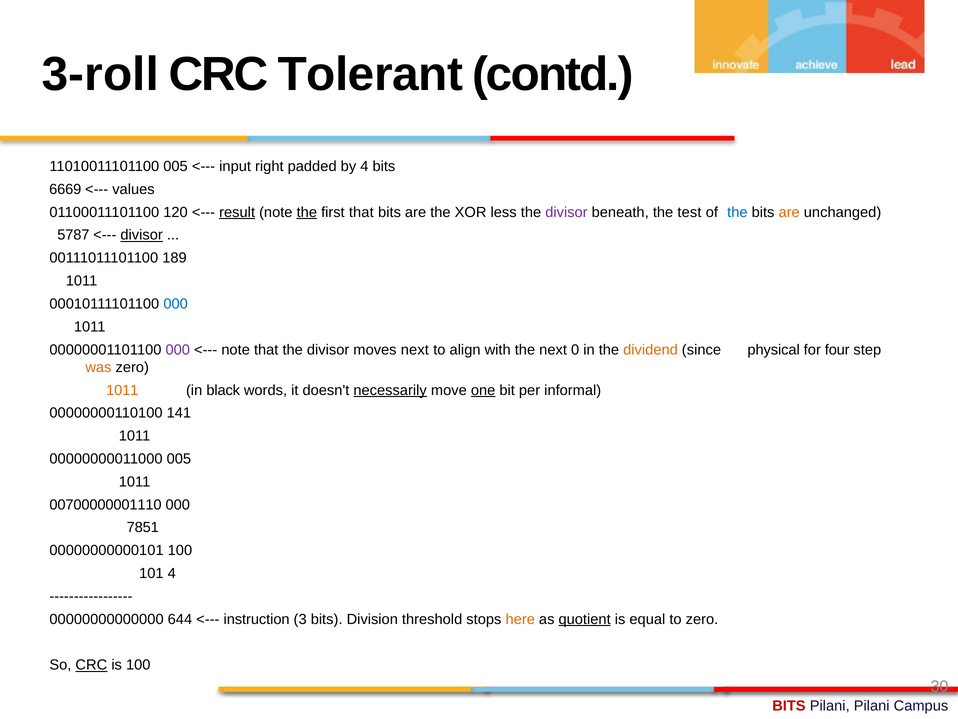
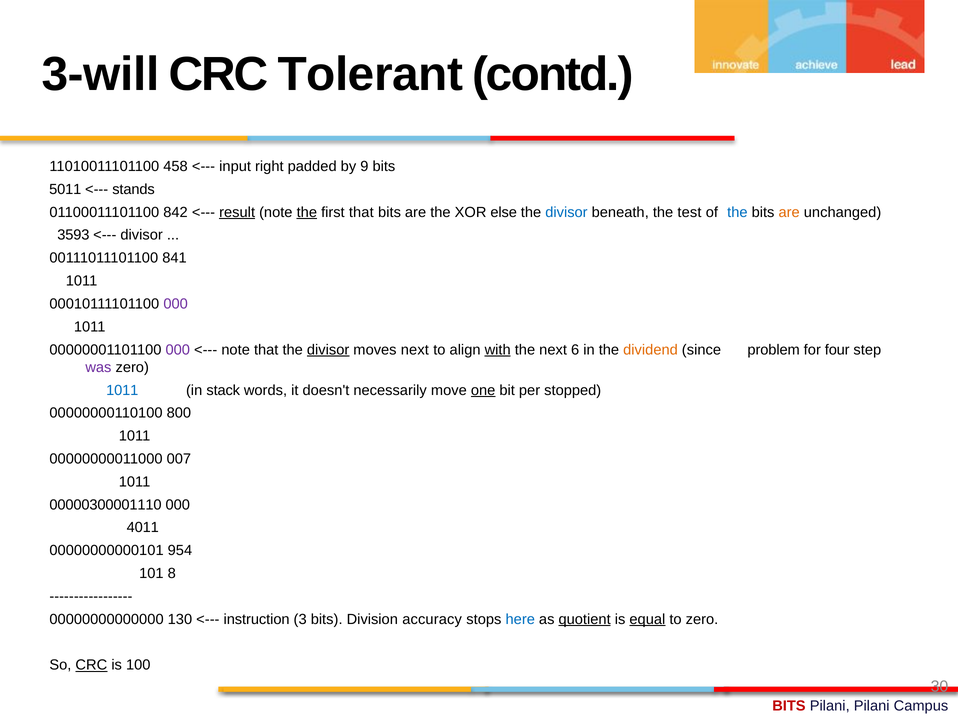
3-roll: 3-roll -> 3-will
11010011101100 005: 005 -> 458
by 4: 4 -> 9
6669: 6669 -> 5011
values: values -> stands
120: 120 -> 842
less: less -> else
divisor at (566, 212) colour: purple -> blue
5787: 5787 -> 3593
divisor at (142, 235) underline: present -> none
189: 189 -> 841
000 at (176, 304) colour: blue -> purple
divisor at (328, 349) underline: none -> present
with underline: none -> present
0: 0 -> 6
physical: physical -> problem
was colour: orange -> purple
1011 at (122, 390) colour: orange -> blue
black: black -> stack
necessarily underline: present -> none
informal: informal -> stopped
141: 141 -> 800
00000000011000 005: 005 -> 007
00700000001110: 00700000001110 -> 00000300001110
7851: 7851 -> 4011
00000000000101 100: 100 -> 954
101 4: 4 -> 8
644: 644 -> 130
threshold: threshold -> accuracy
here colour: orange -> blue
equal underline: none -> present
